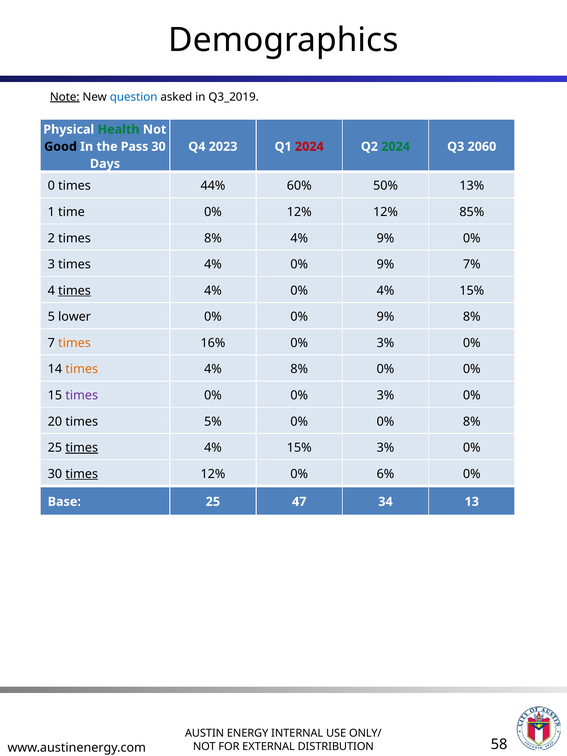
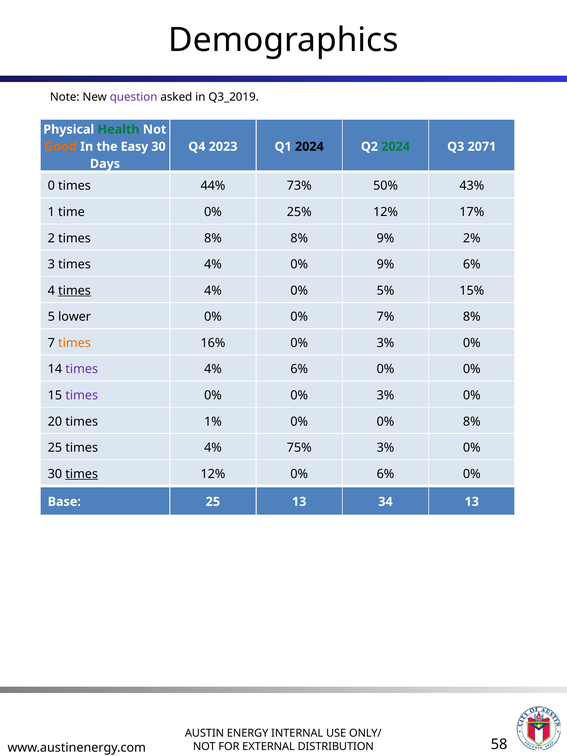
Note underline: present -> none
question colour: blue -> purple
Good colour: black -> orange
Pass: Pass -> Easy
2024 at (309, 147) colour: red -> black
2060: 2060 -> 2071
60%: 60% -> 73%
13%: 13% -> 43%
0% 12%: 12% -> 25%
85%: 85% -> 17%
8% 4%: 4% -> 8%
9% 0%: 0% -> 2%
9% 7%: 7% -> 6%
0% 4%: 4% -> 5%
0% 0% 9%: 9% -> 7%
times at (82, 369) colour: orange -> purple
4% 8%: 8% -> 6%
5%: 5% -> 1%
times at (82, 448) underline: present -> none
15% at (299, 448): 15% -> 75%
25 47: 47 -> 13
